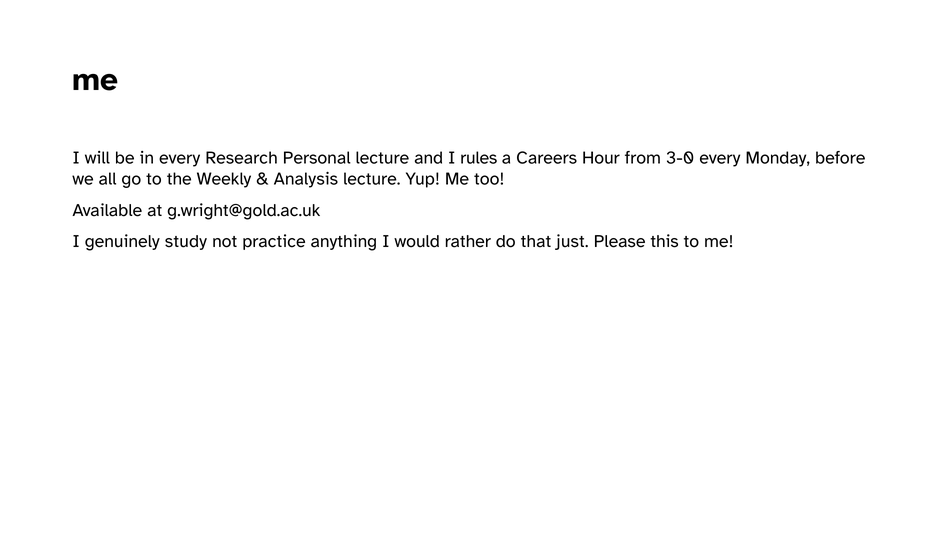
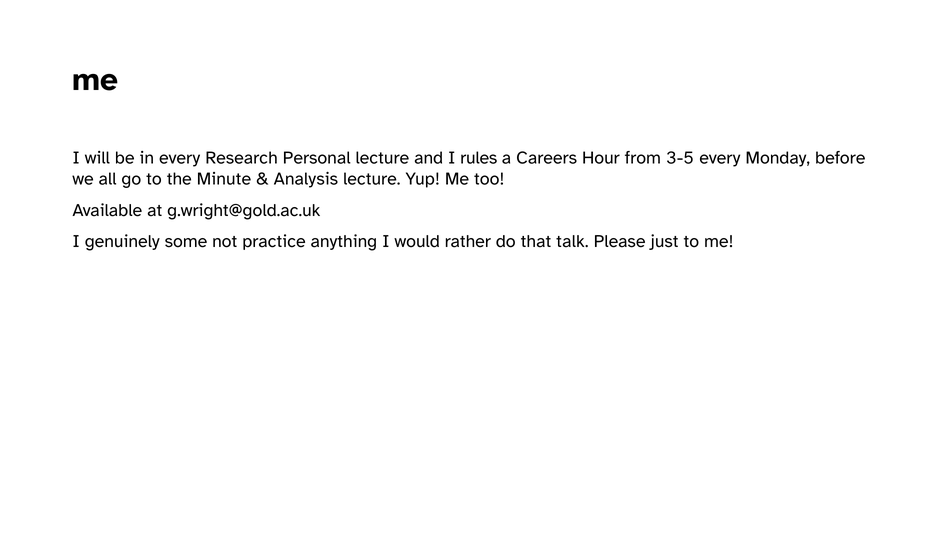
3-0: 3-0 -> 3-5
Weekly: Weekly -> Minute
study: study -> some
just: just -> talk
this: this -> just
